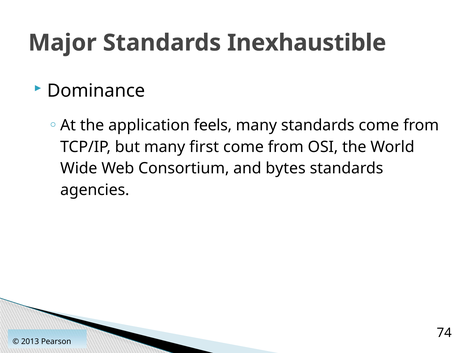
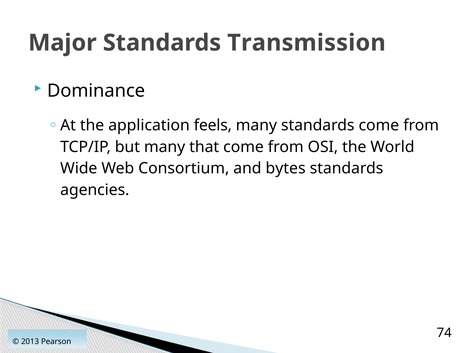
Inexhaustible: Inexhaustible -> Transmission
first: first -> that
